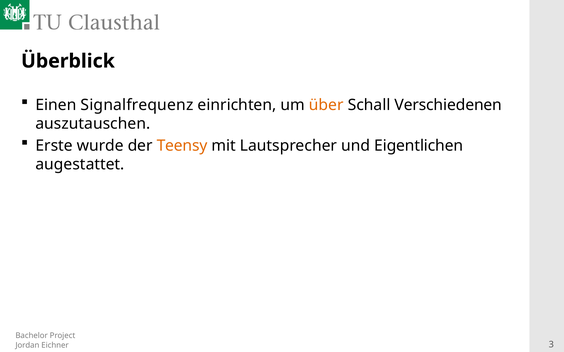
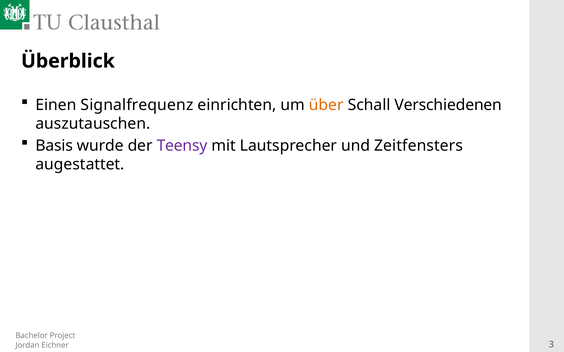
Erste: Erste -> Basis
Teensy colour: orange -> purple
Eigentlichen: Eigentlichen -> Zeitfensters
